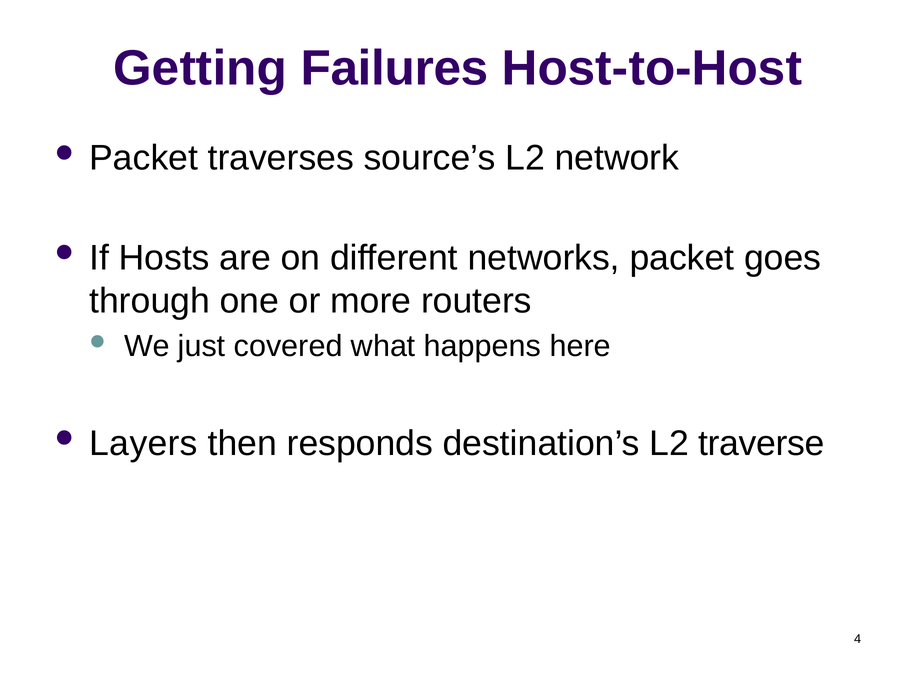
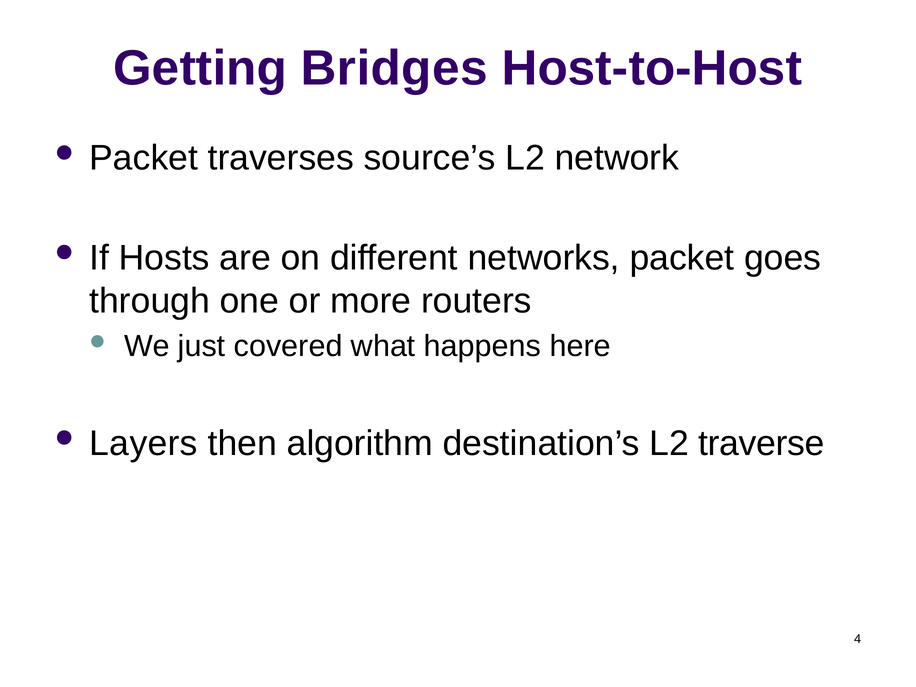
Failures: Failures -> Bridges
responds: responds -> algorithm
